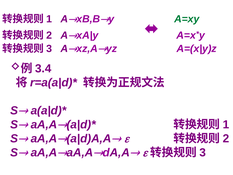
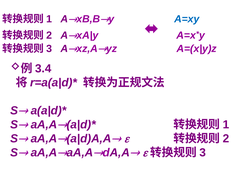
A=xy colour: green -> blue
